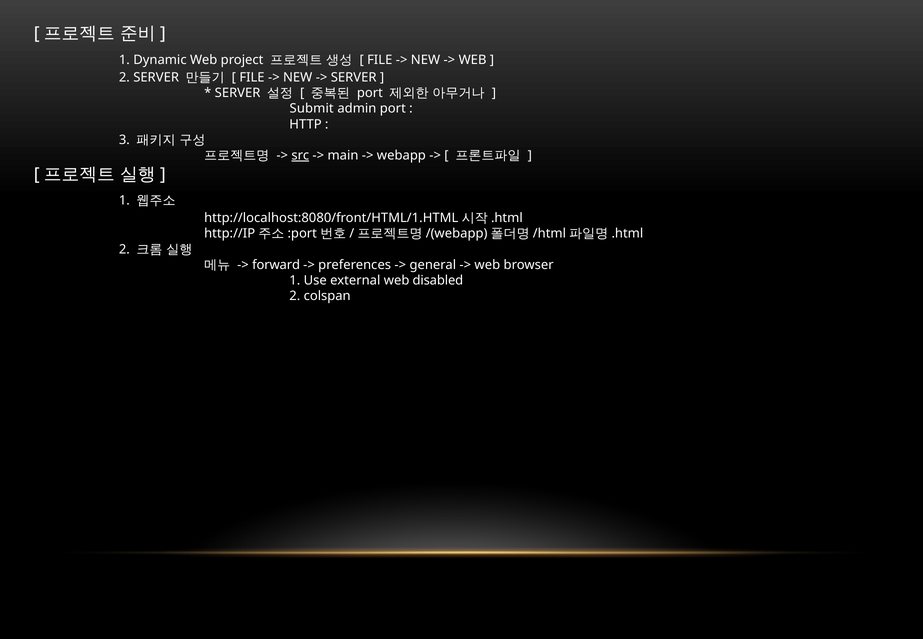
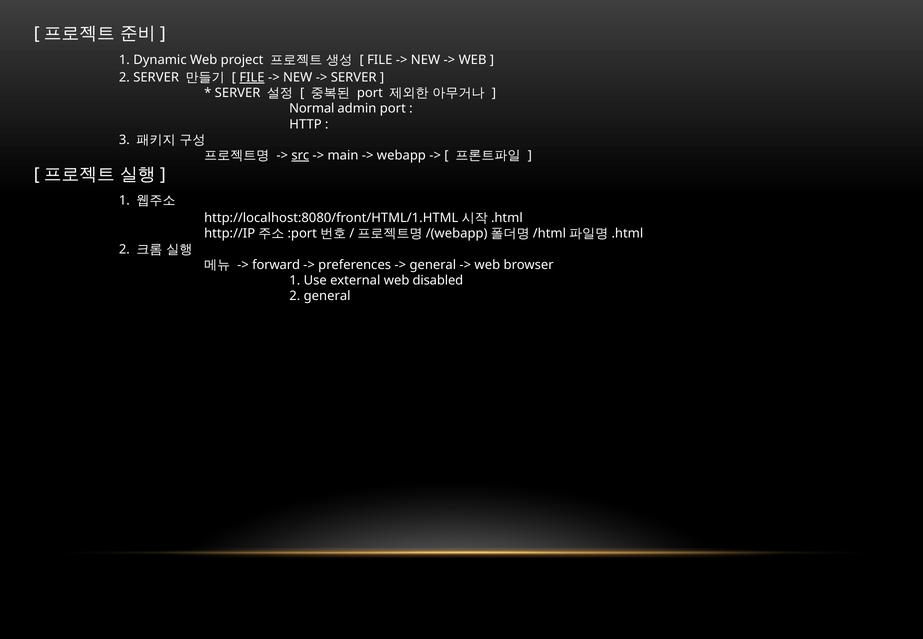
FILE at (252, 77) underline: none -> present
Submit: Submit -> Normal
2 colspan: colspan -> general
